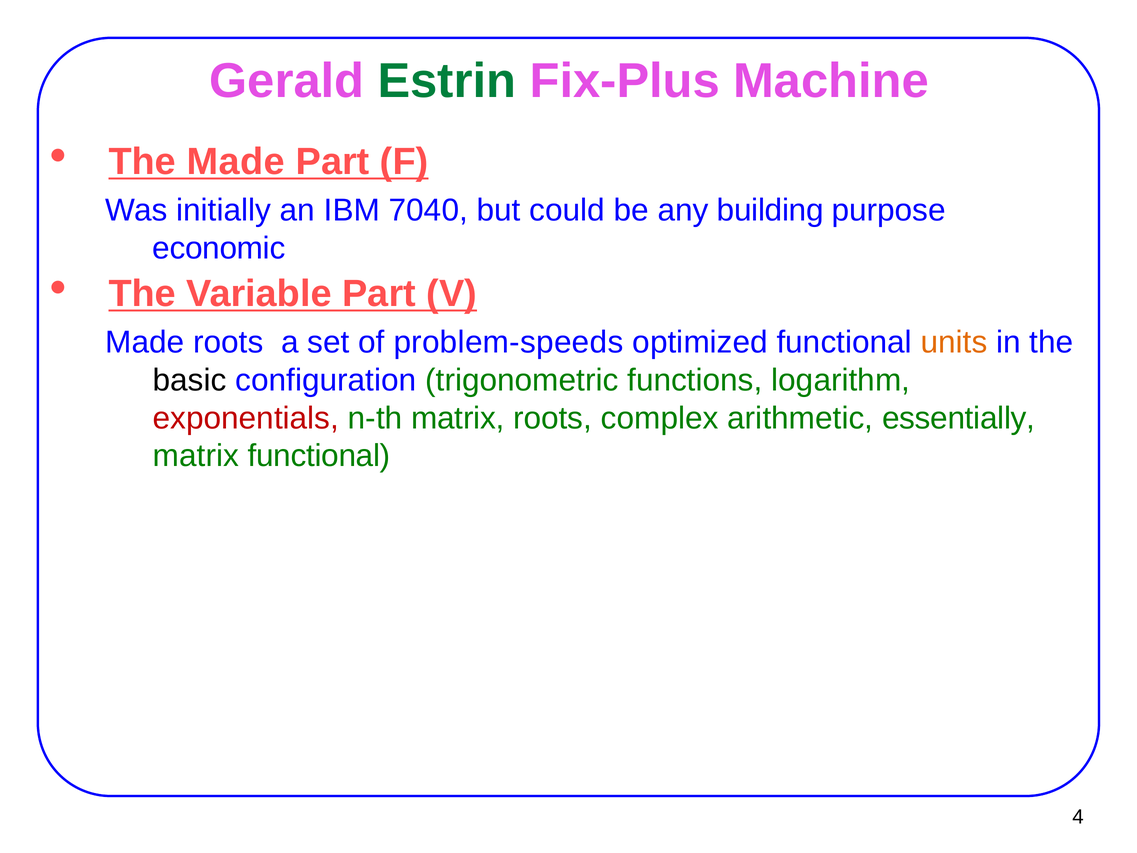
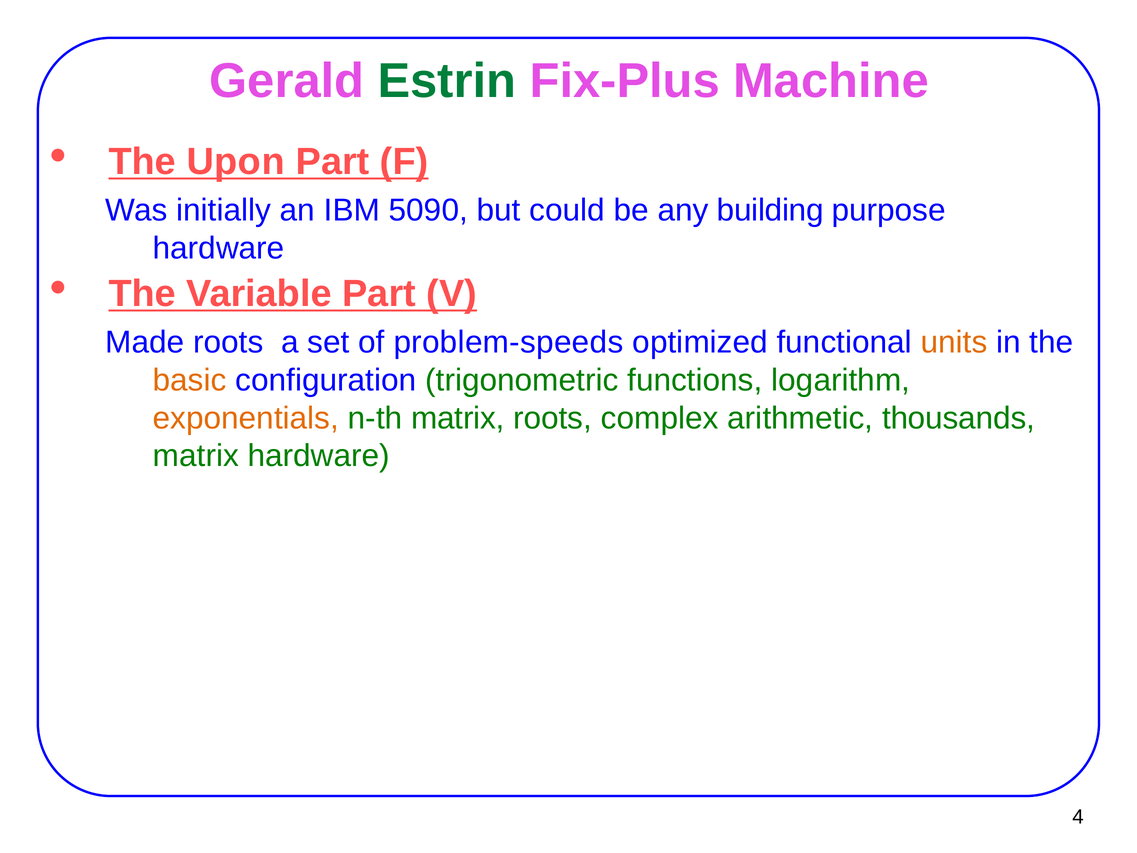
The Made: Made -> Upon
7040: 7040 -> 5090
economic at (219, 248): economic -> hardware
basic colour: black -> orange
exponentials colour: red -> orange
essentially: essentially -> thousands
matrix functional: functional -> hardware
